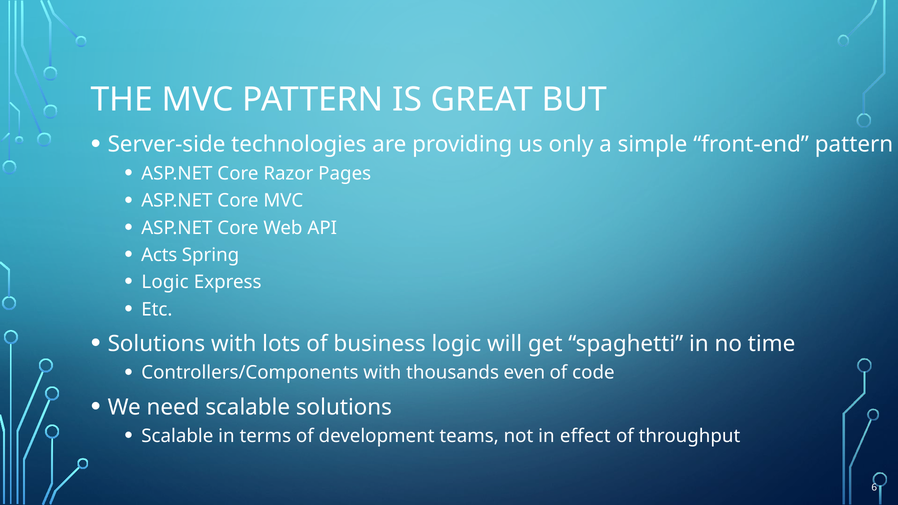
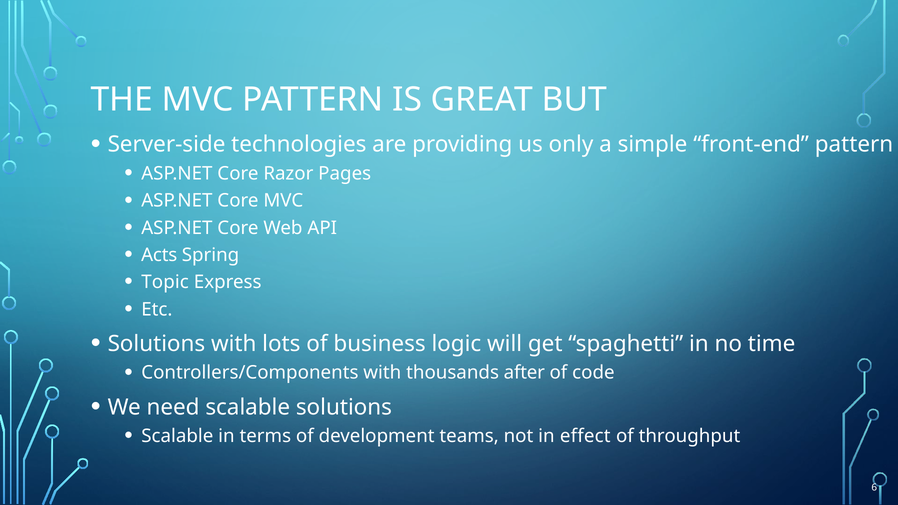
Logic at (165, 282): Logic -> Topic
even: even -> after
